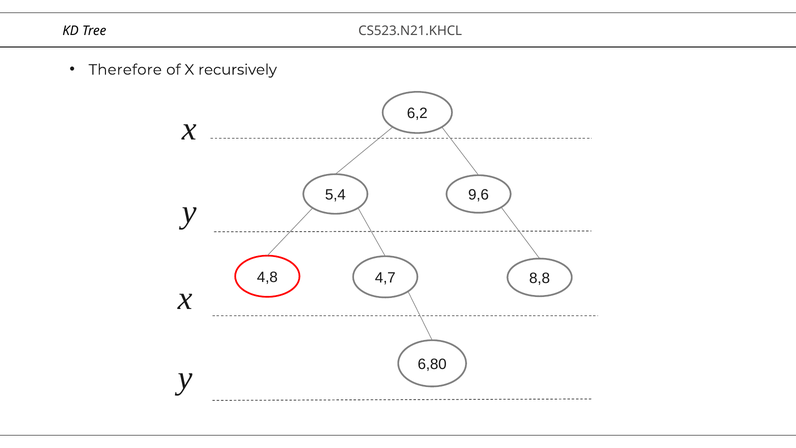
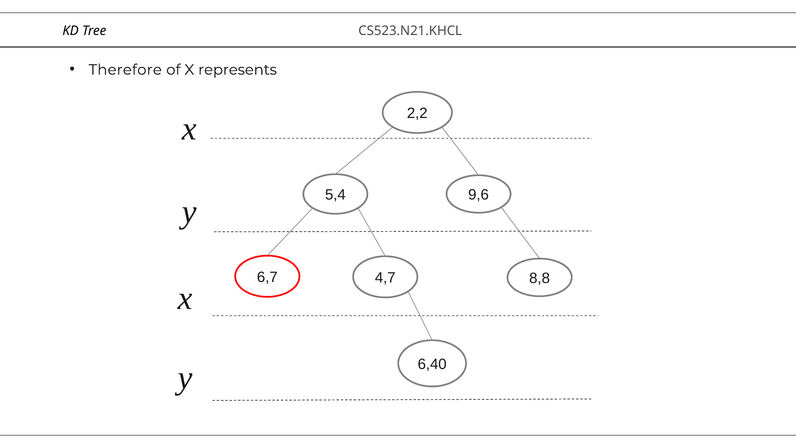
recursively: recursively -> represents
6,2: 6,2 -> 2,2
4,8: 4,8 -> 6,7
6,80: 6,80 -> 6,40
